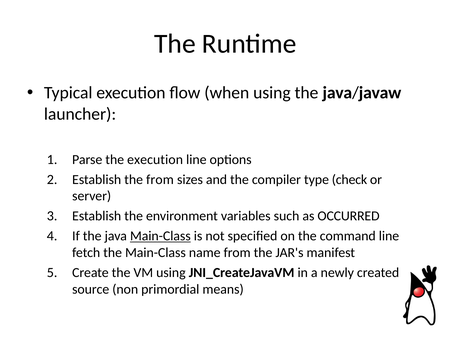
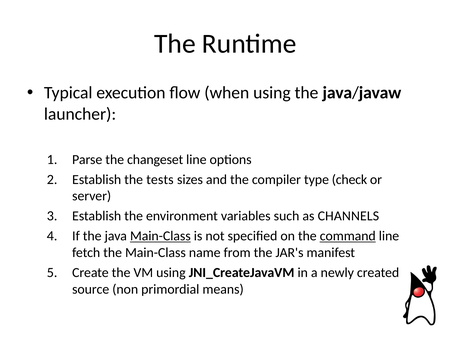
the execution: execution -> changeset
the from: from -> tests
OCCURRED: OCCURRED -> CHANNELS
command underline: none -> present
